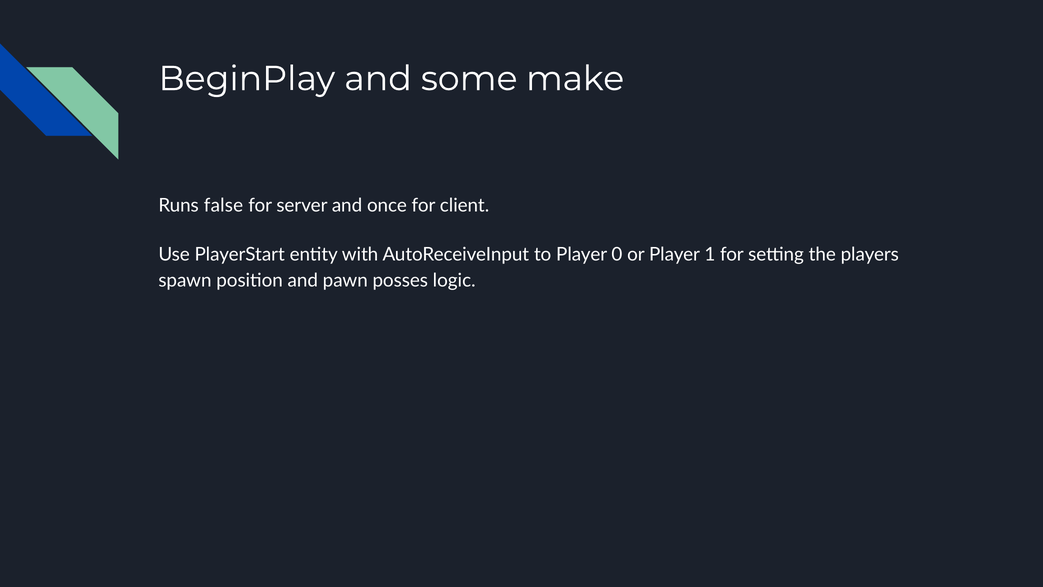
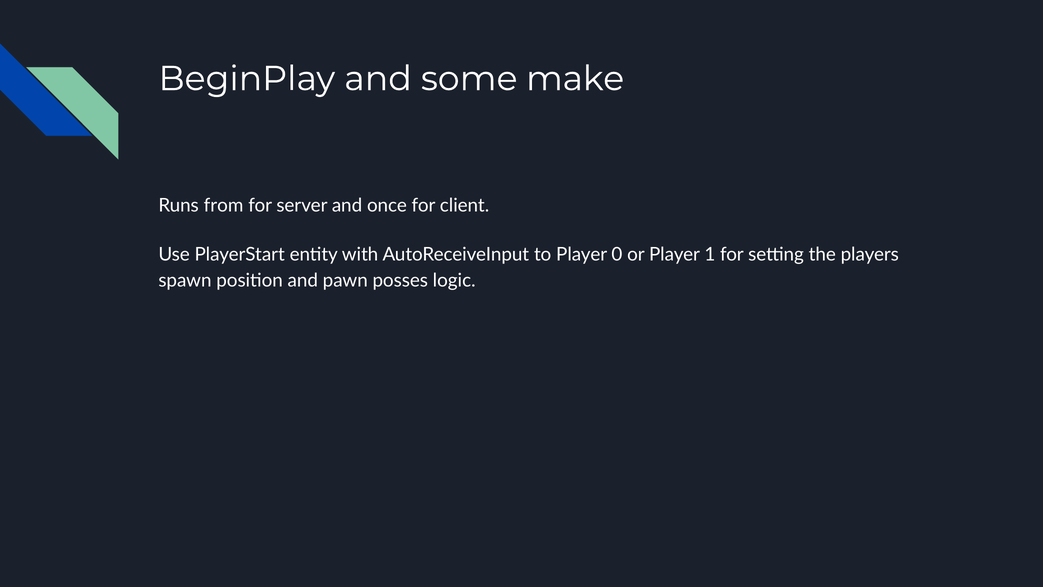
false: false -> from
